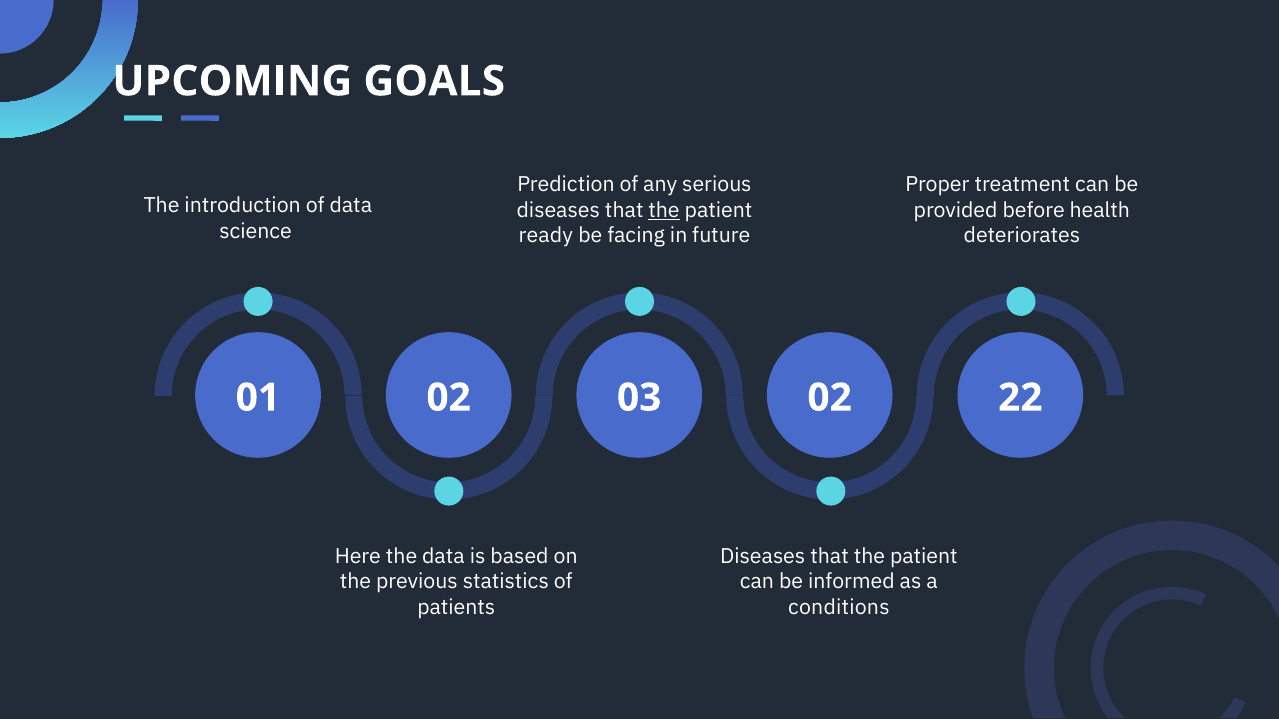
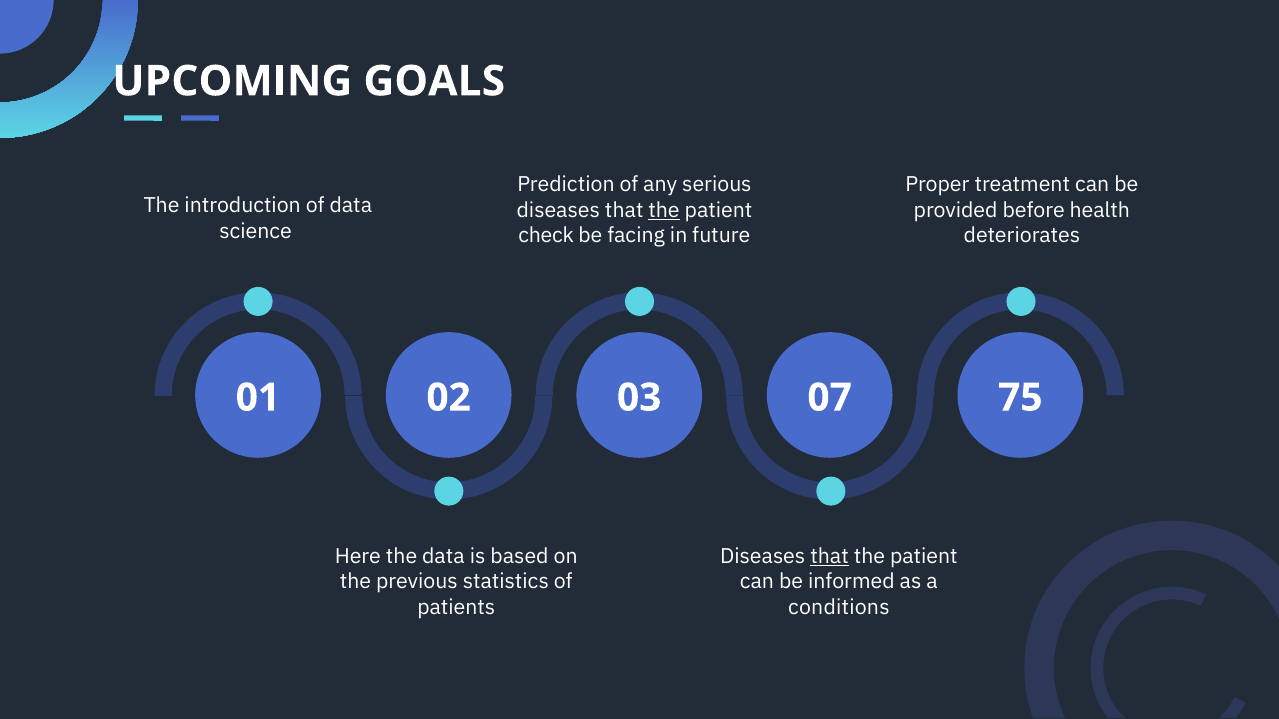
ready: ready -> check
02 02: 02 -> 07
22: 22 -> 75
that at (830, 557) underline: none -> present
